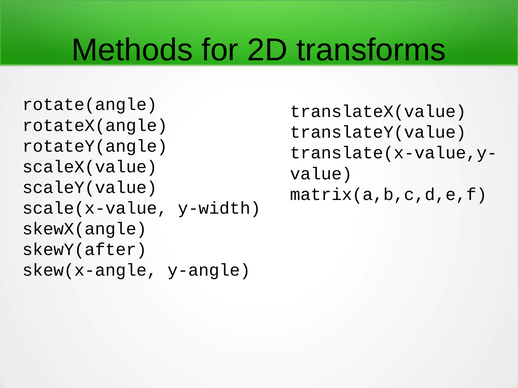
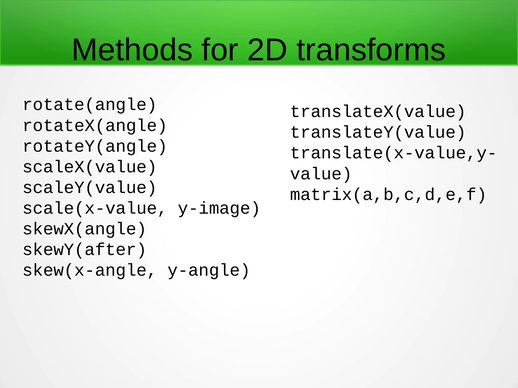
y-width: y-width -> y-image
